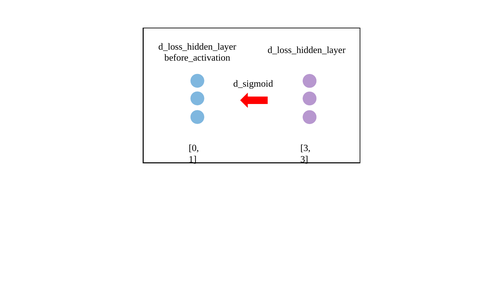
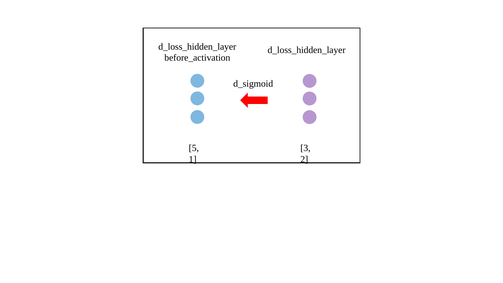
0: 0 -> 5
3 at (304, 159): 3 -> 2
